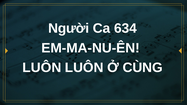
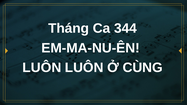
Người: Người -> Tháng
634: 634 -> 344
